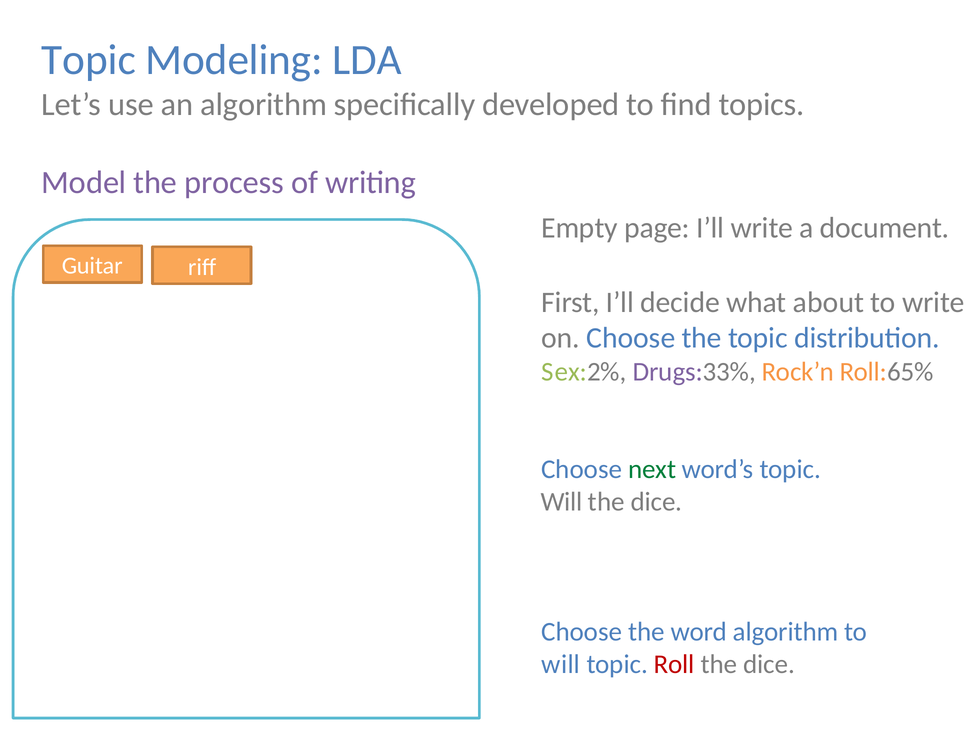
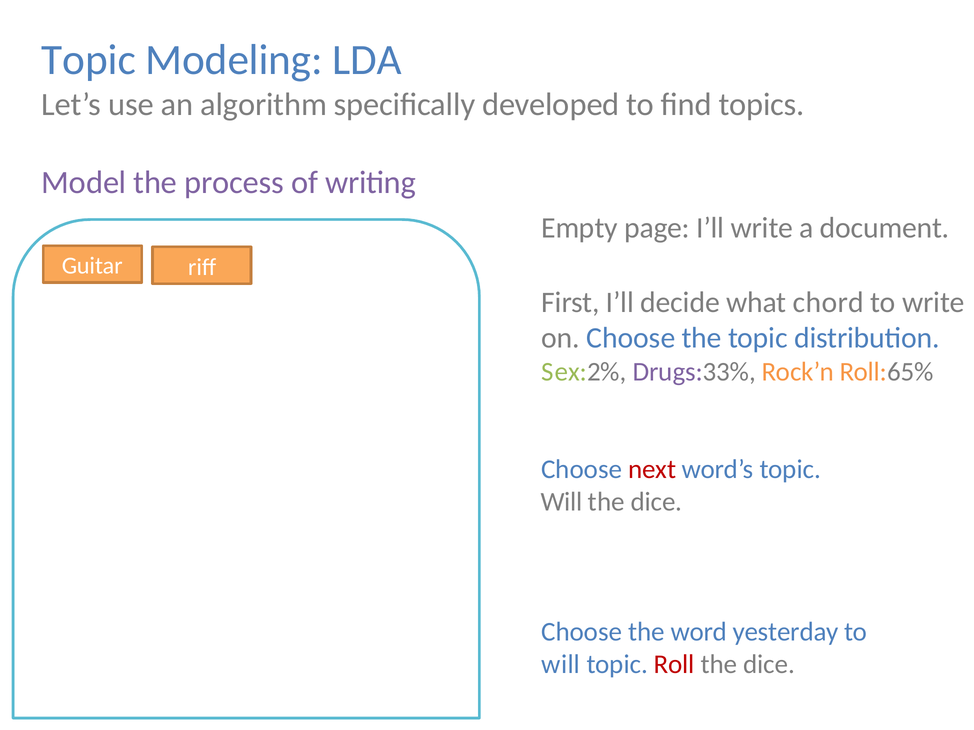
about: about -> chord
next colour: green -> red
word algorithm: algorithm -> yesterday
